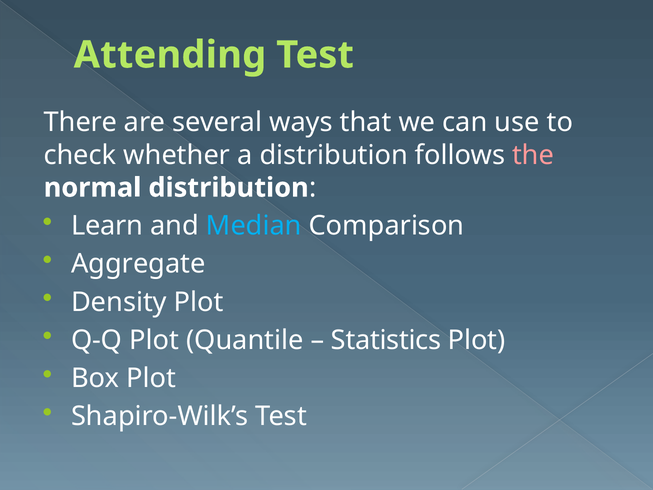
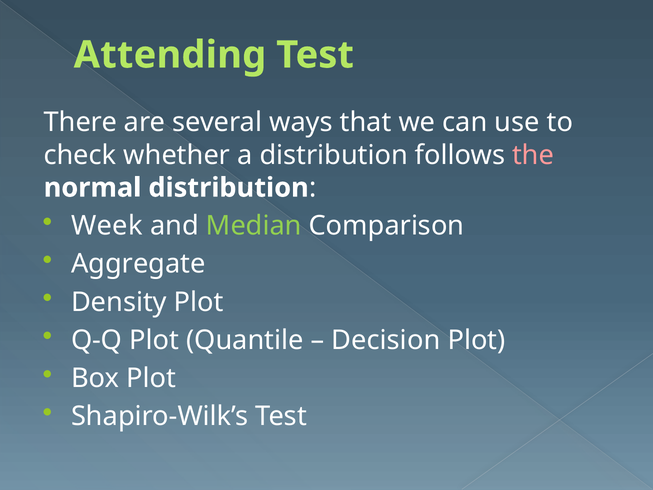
Learn: Learn -> Week
Median colour: light blue -> light green
Statistics: Statistics -> Decision
